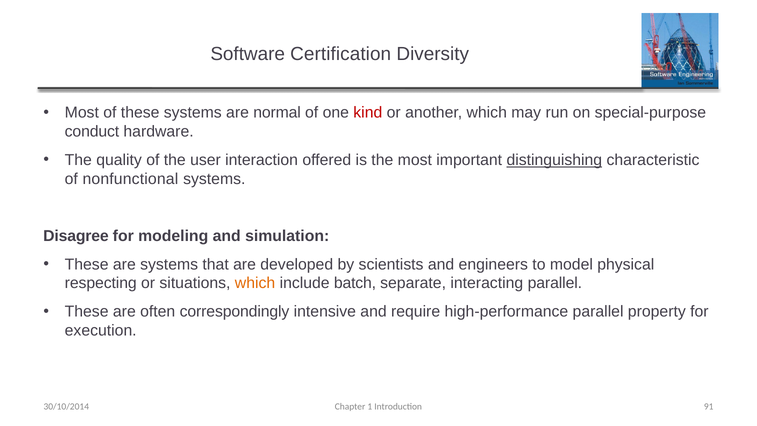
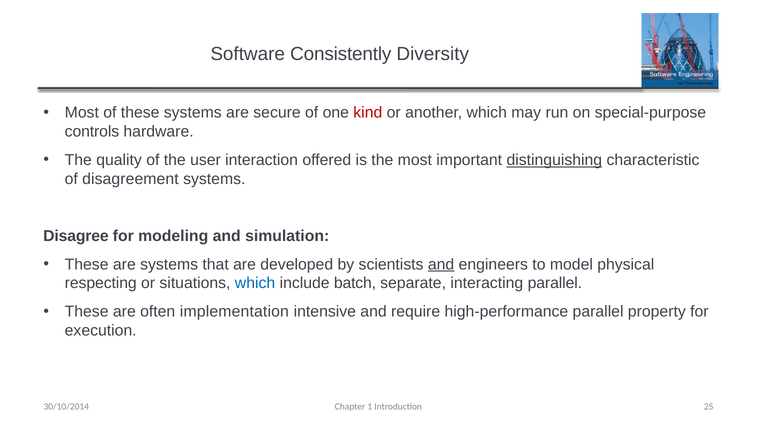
Certification: Certification -> Consistently
normal: normal -> secure
conduct: conduct -> controls
nonfunctional: nonfunctional -> disagreement
and at (441, 264) underline: none -> present
which at (255, 283) colour: orange -> blue
correspondingly: correspondingly -> implementation
91: 91 -> 25
